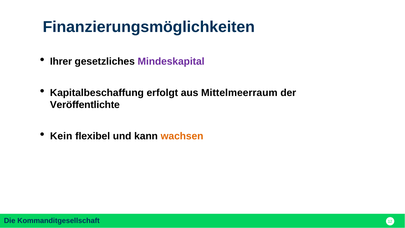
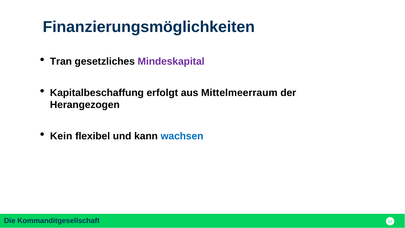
Ihrer: Ihrer -> Tran
Veröffentlichte: Veröffentlichte -> Herangezogen
wachsen colour: orange -> blue
